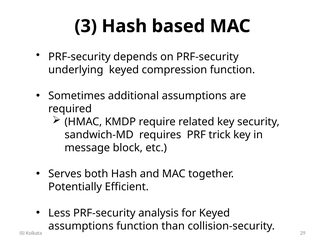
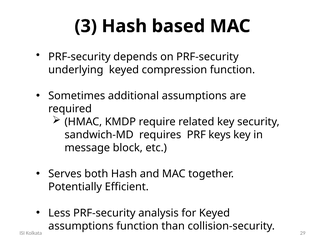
trick: trick -> keys
